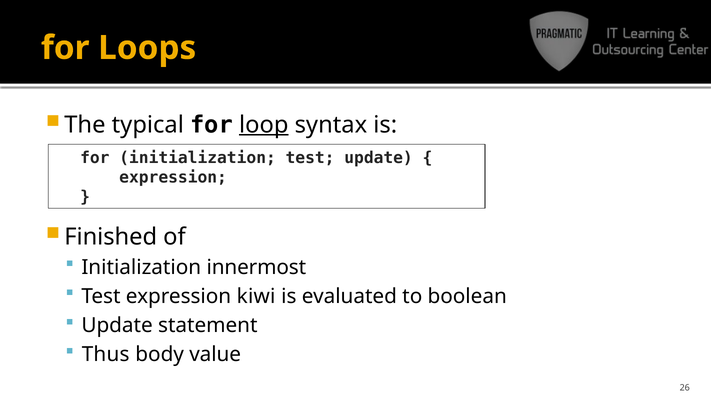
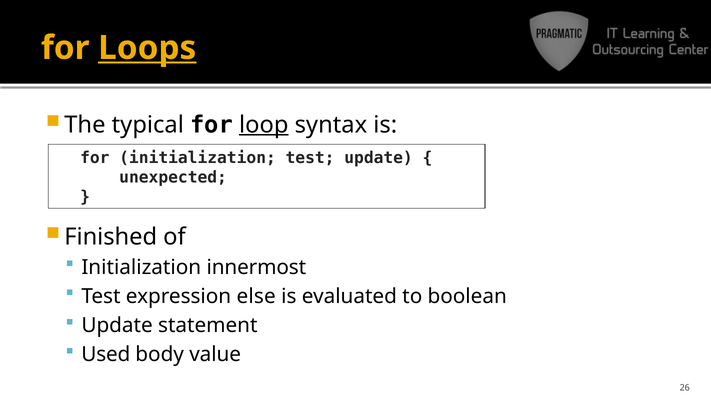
Loops underline: none -> present
expression at (173, 177): expression -> unexpected
kiwi: kiwi -> else
Thus: Thus -> Used
